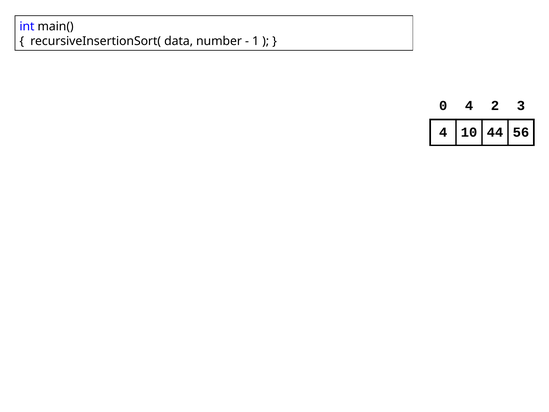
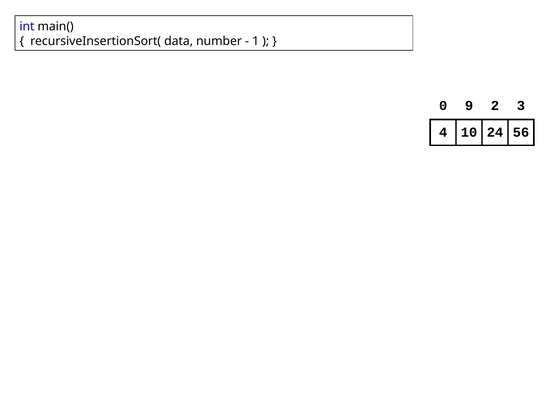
0 4: 4 -> 9
44: 44 -> 24
